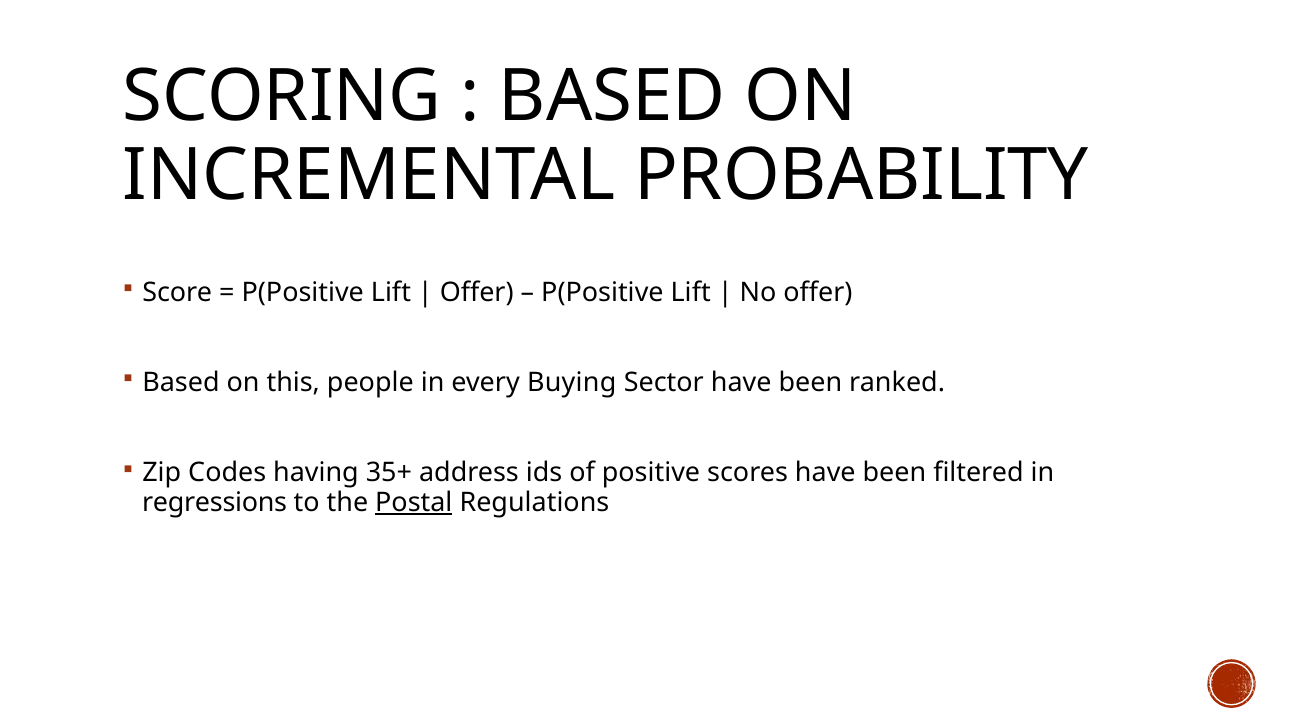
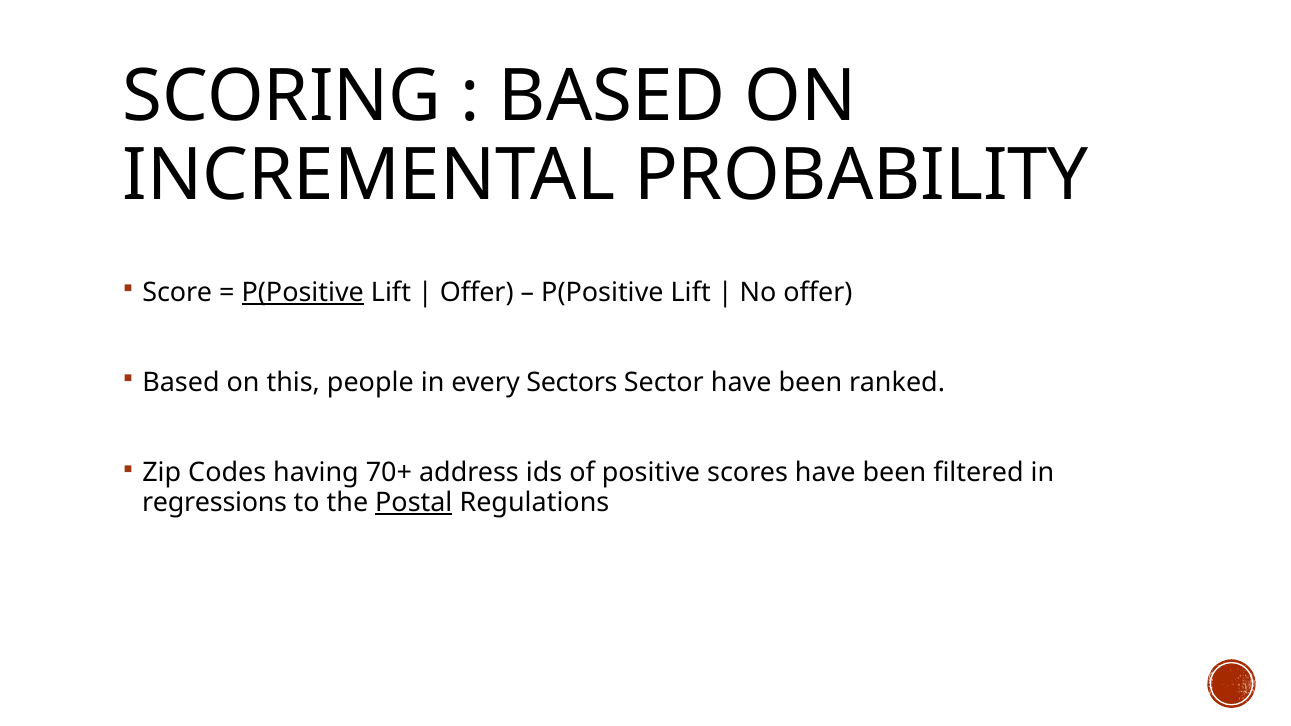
P(Positive at (303, 292) underline: none -> present
Buying: Buying -> Sectors
35+: 35+ -> 70+
